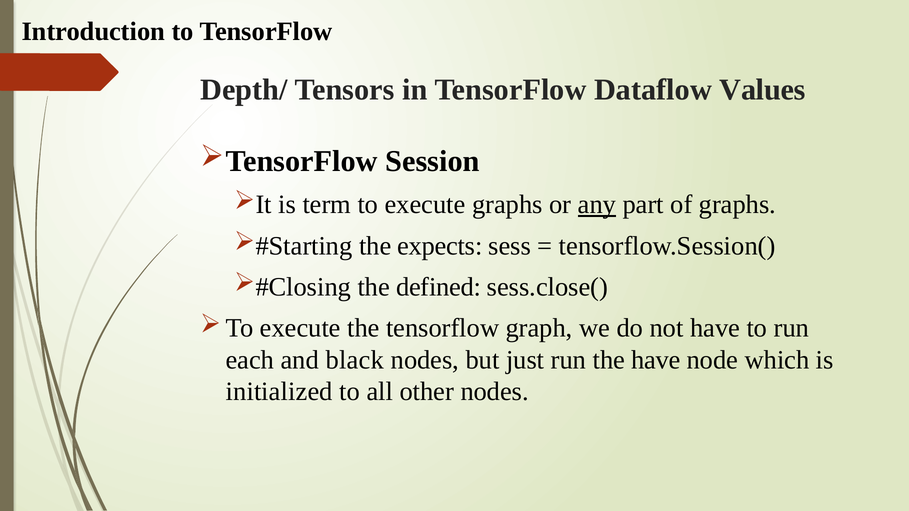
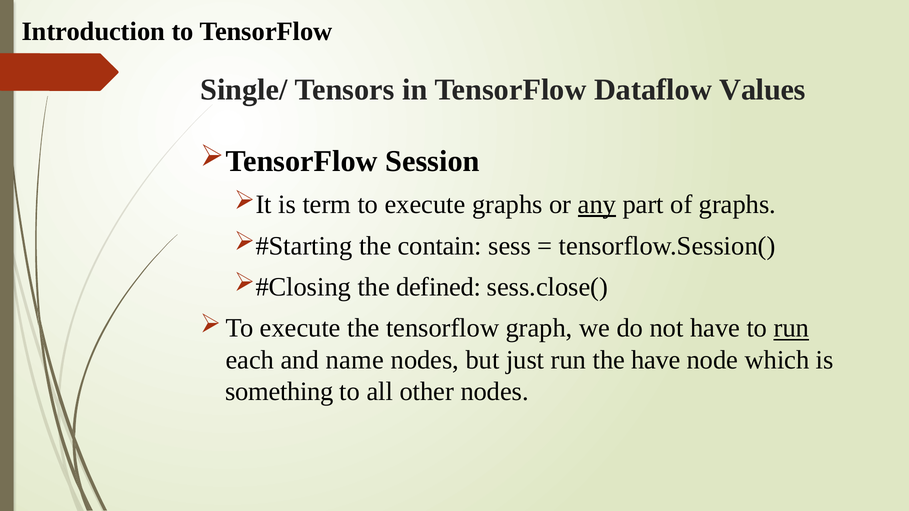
Depth/: Depth/ -> Single/
expects: expects -> contain
run at (791, 328) underline: none -> present
black: black -> name
initialized: initialized -> something
